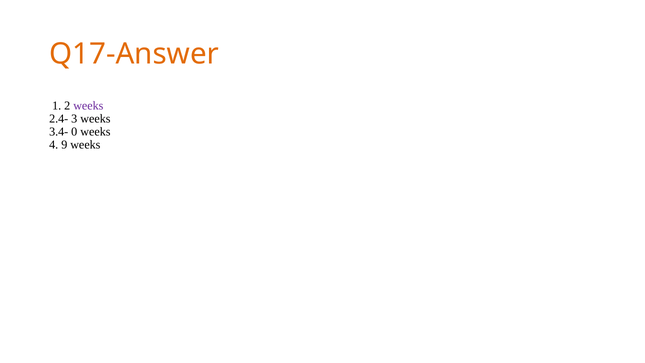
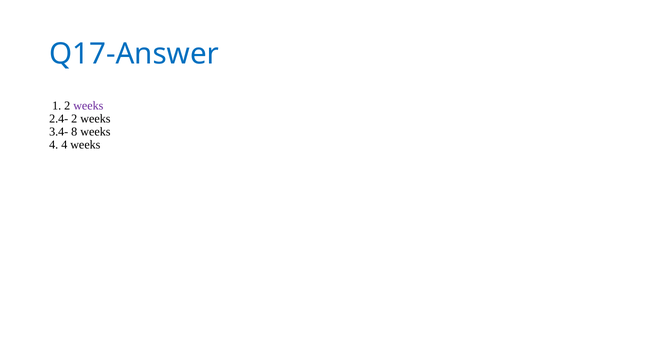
Q17-Answer colour: orange -> blue
2.4- 3: 3 -> 2
0: 0 -> 8
4 9: 9 -> 4
